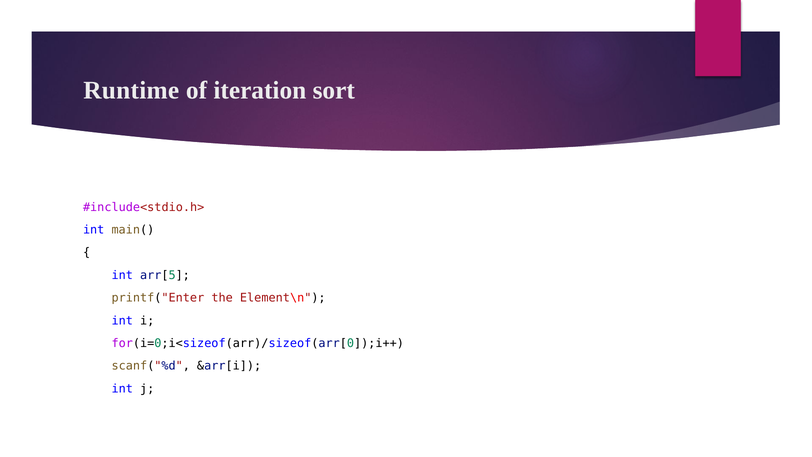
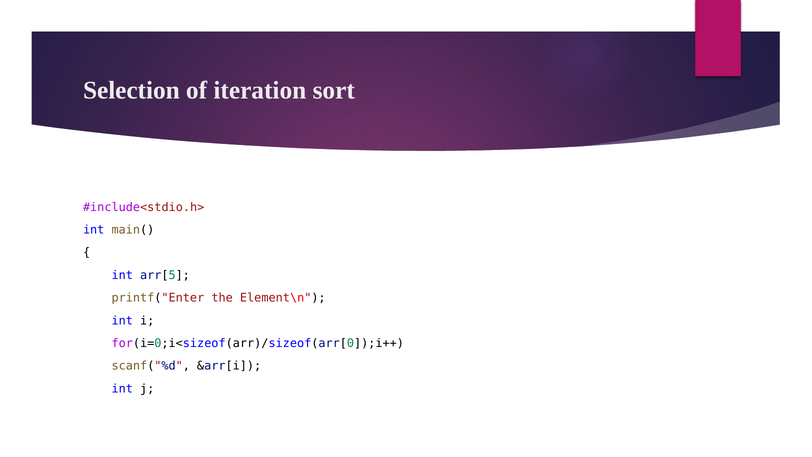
Runtime: Runtime -> Selection
